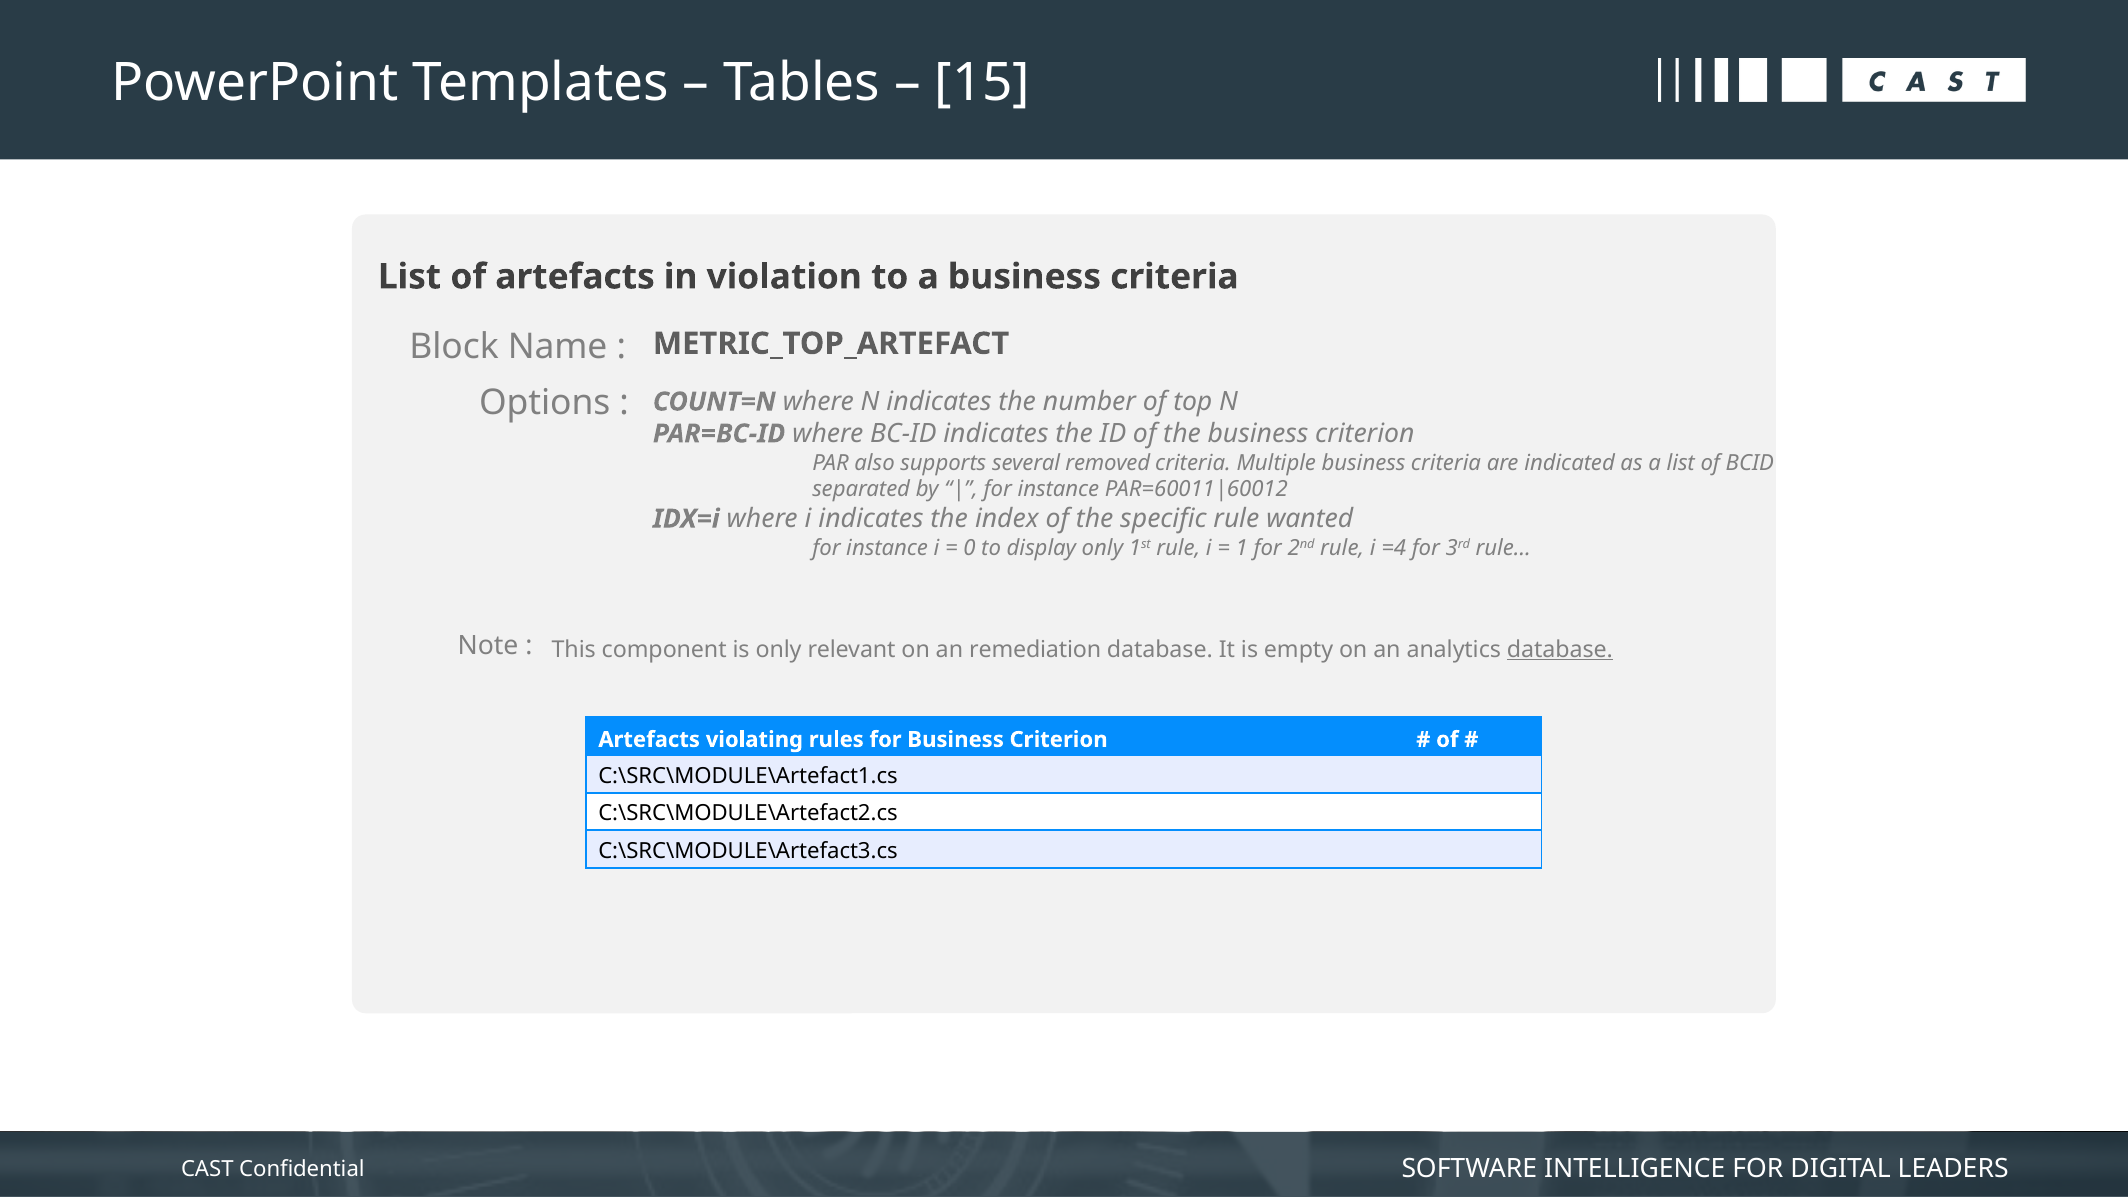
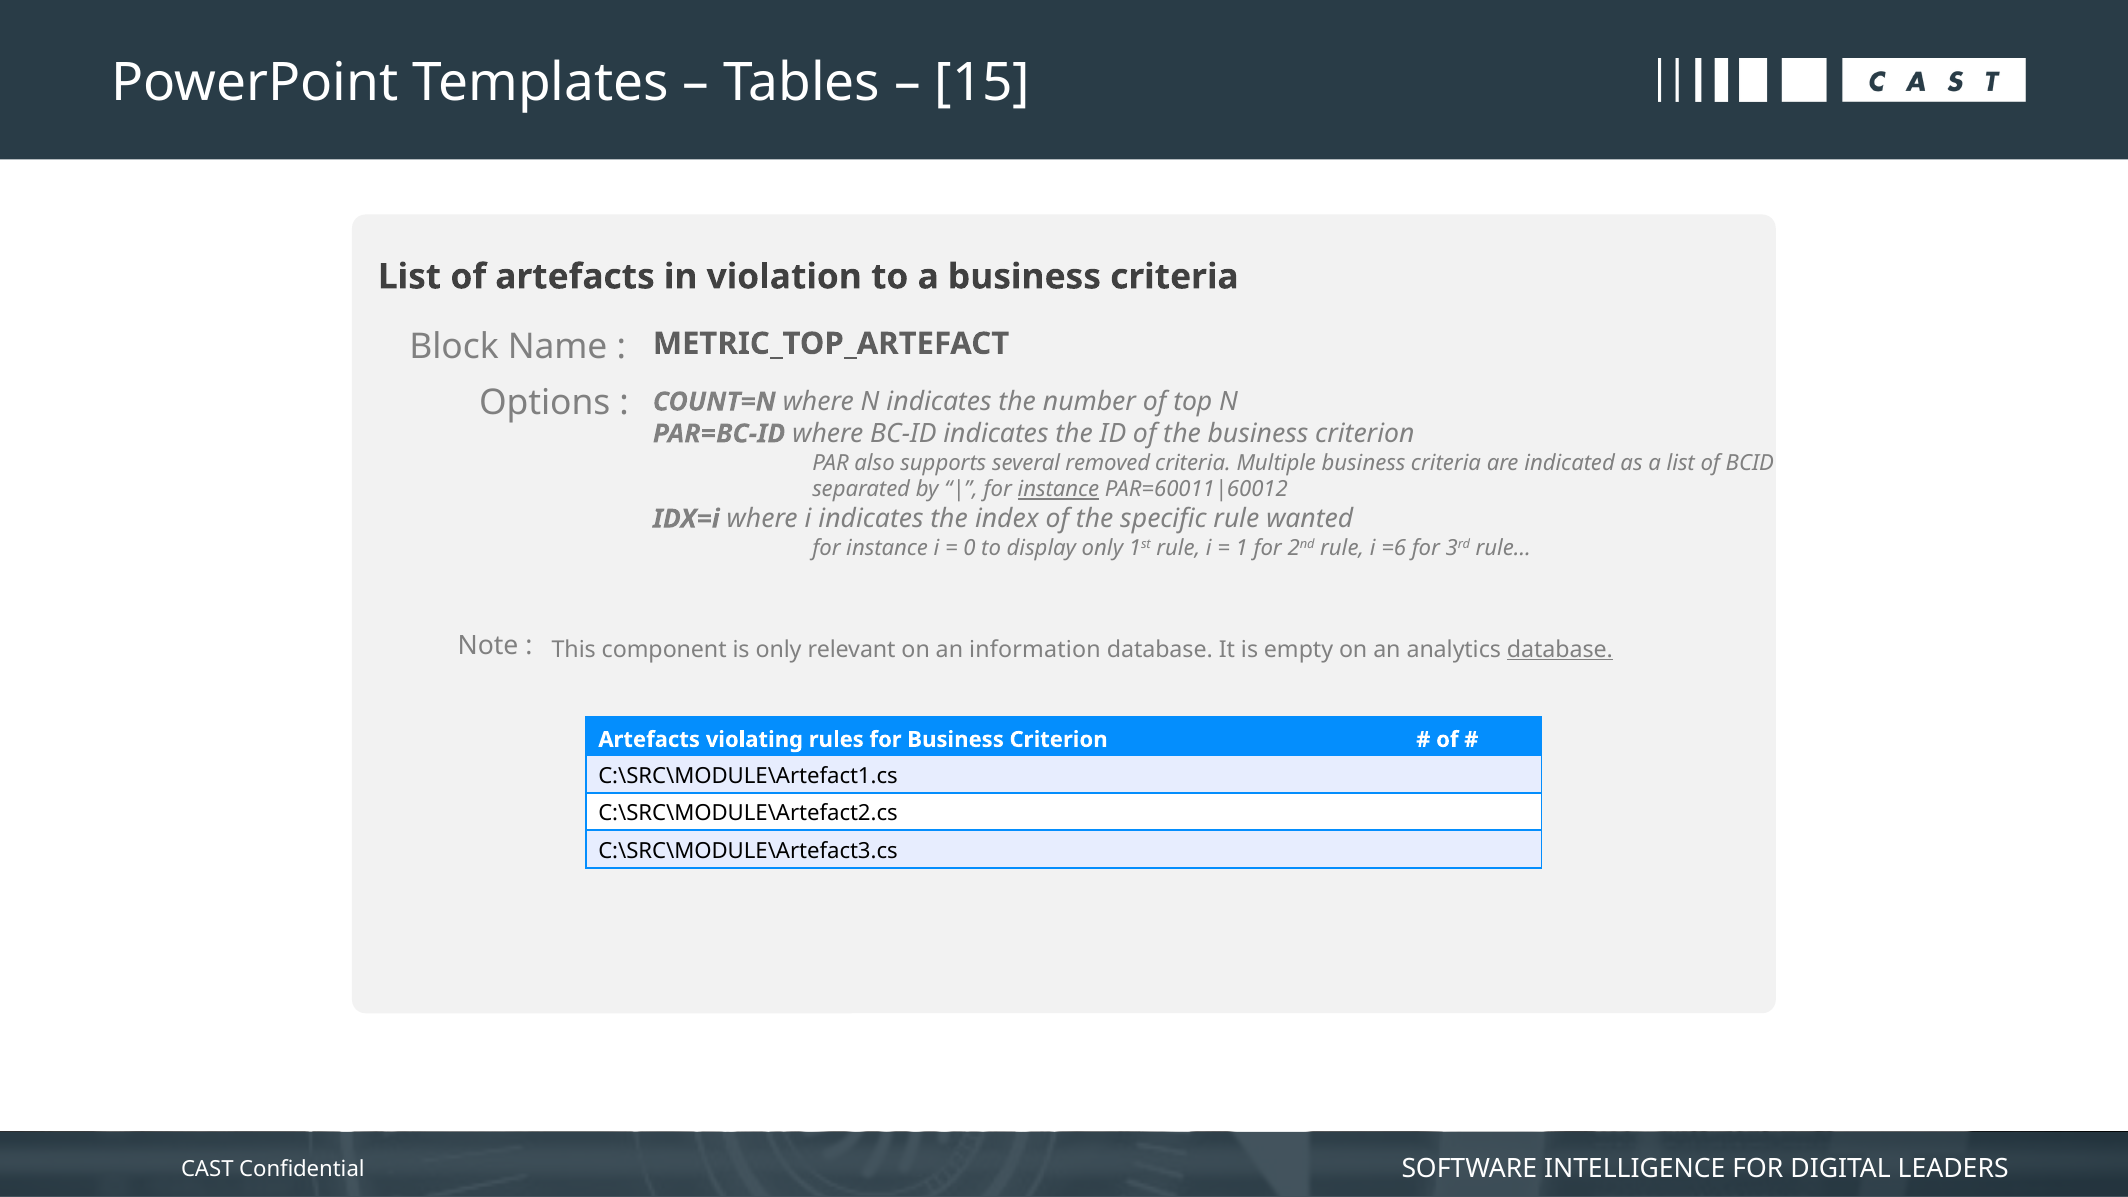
instance at (1058, 489) underline: none -> present
=4: =4 -> =6
remediation: remediation -> information
